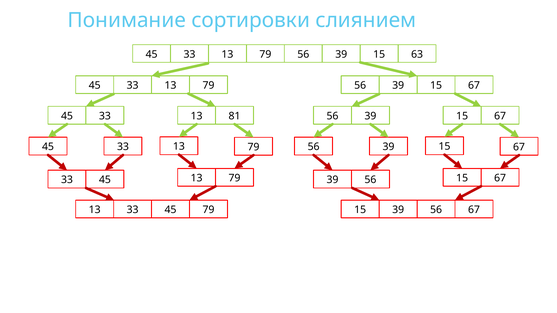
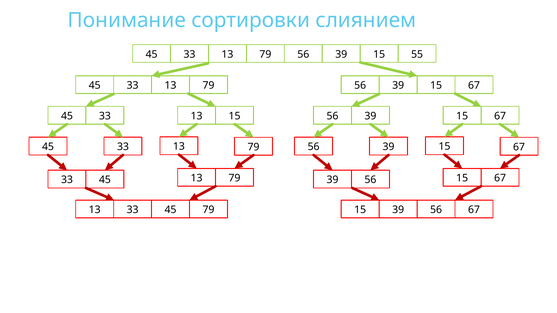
63: 63 -> 55
13 81: 81 -> 15
